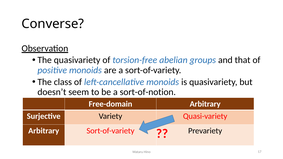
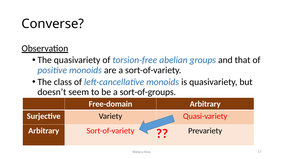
sort-of-notion: sort-of-notion -> sort-of-groups
